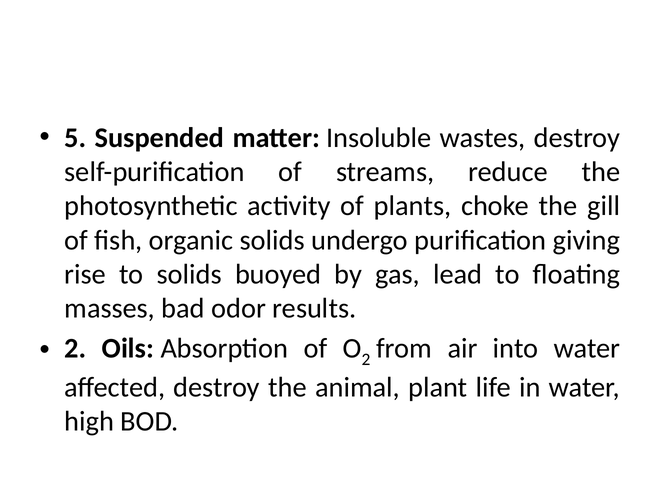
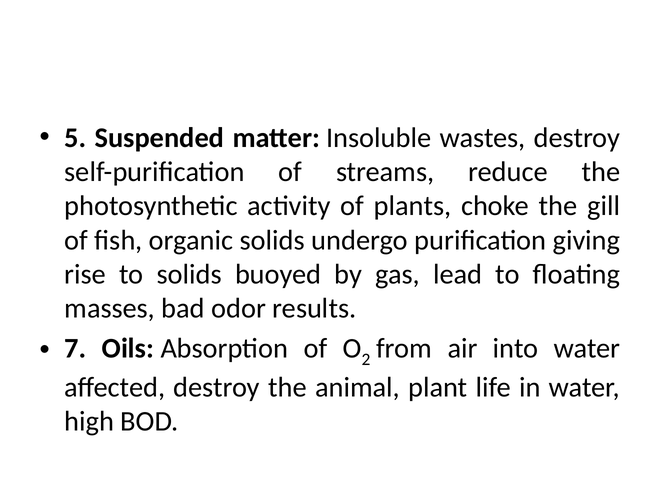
2 at (75, 348): 2 -> 7
